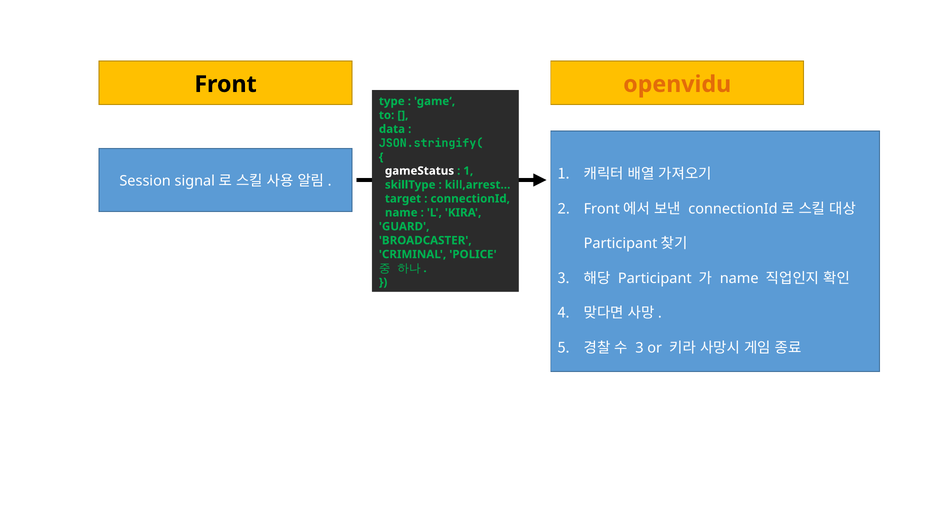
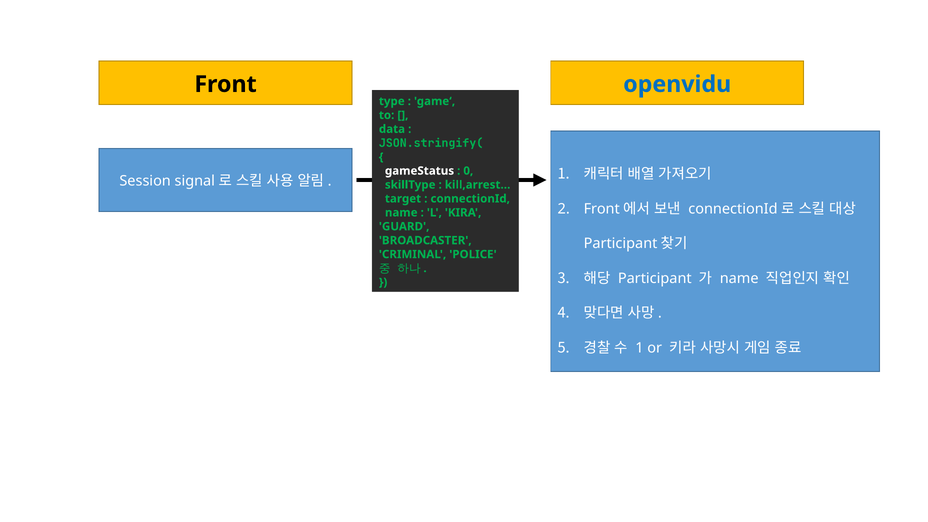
openvidu colour: orange -> blue
1 at (468, 171): 1 -> 0
3 at (639, 348): 3 -> 1
